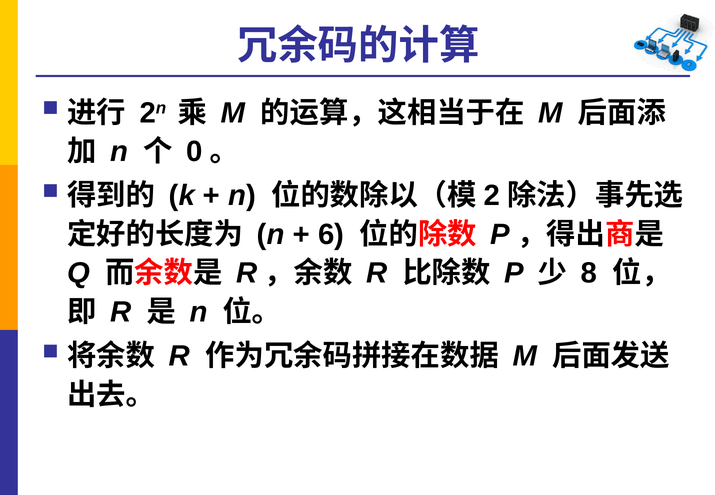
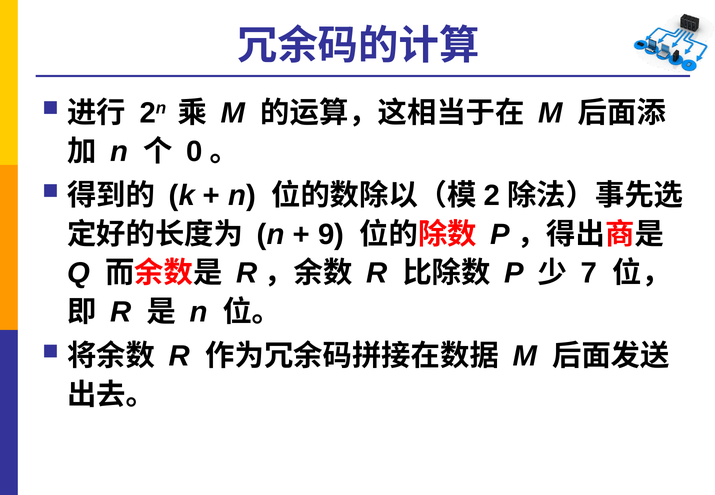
6: 6 -> 9
8: 8 -> 7
